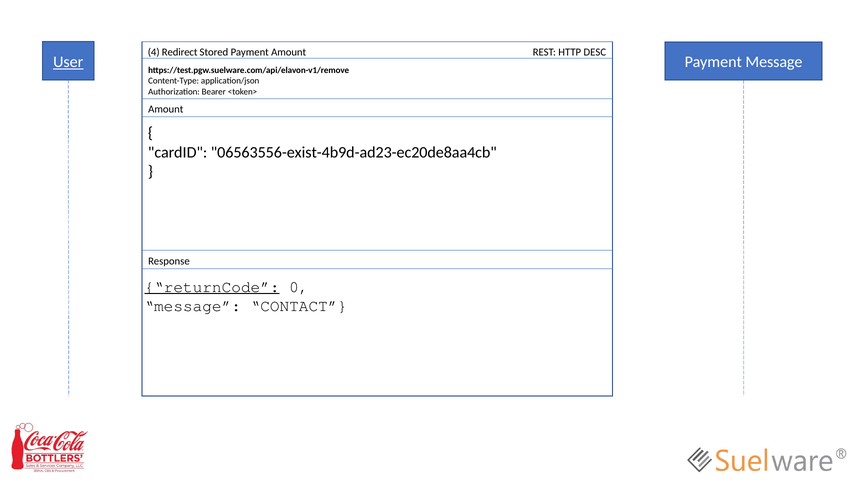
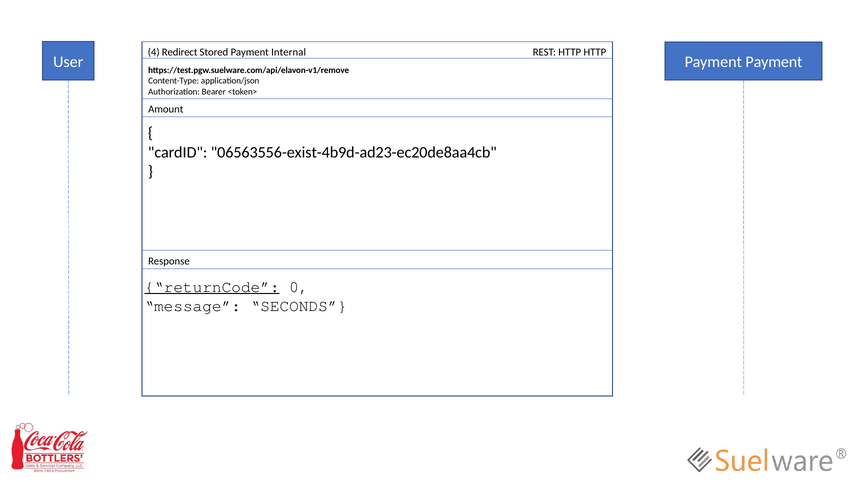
Payment Amount: Amount -> Internal
HTTP DESC: DESC -> HTTP
User underline: present -> none
Payment Message: Message -> Payment
CONTACT: CONTACT -> SECONDS
